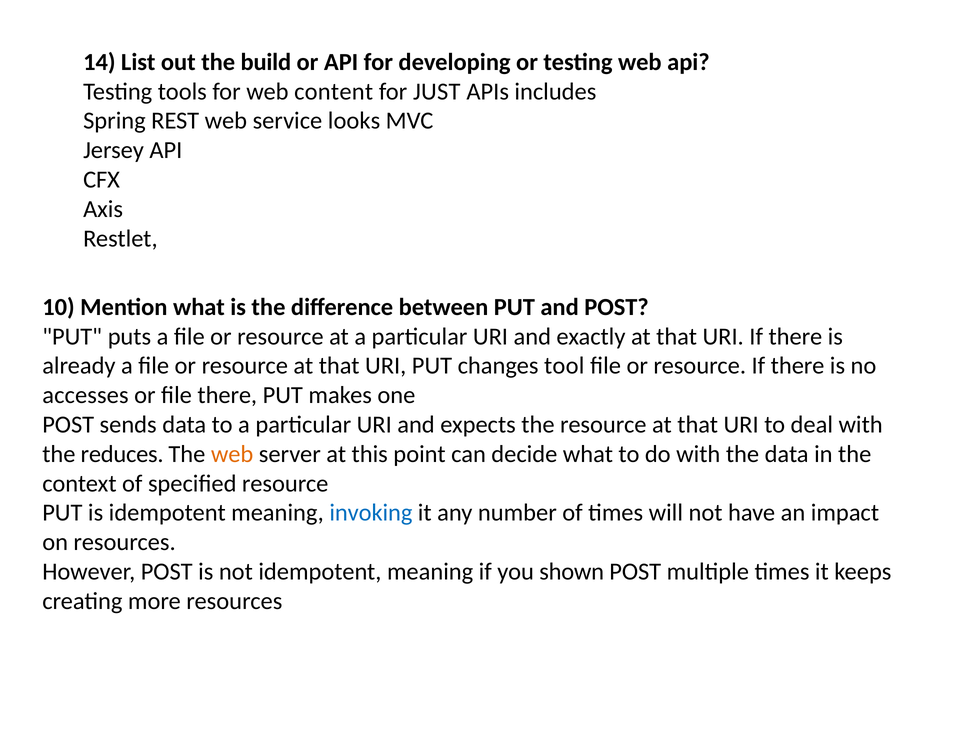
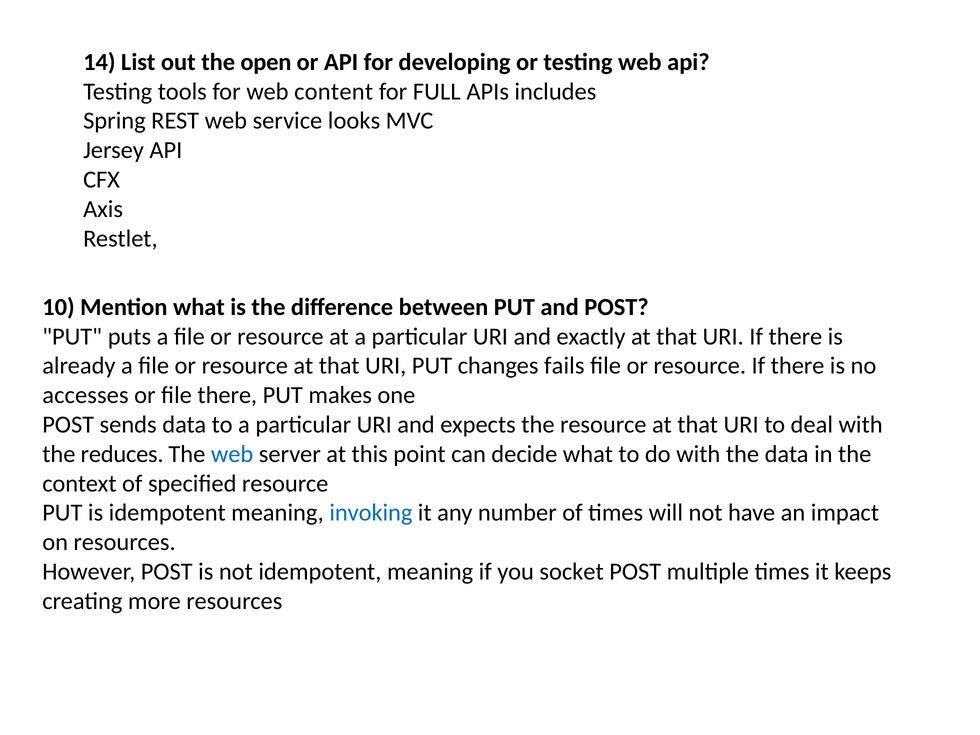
build: build -> open
JUST: JUST -> FULL
tool: tool -> fails
web at (232, 454) colour: orange -> blue
shown: shown -> socket
